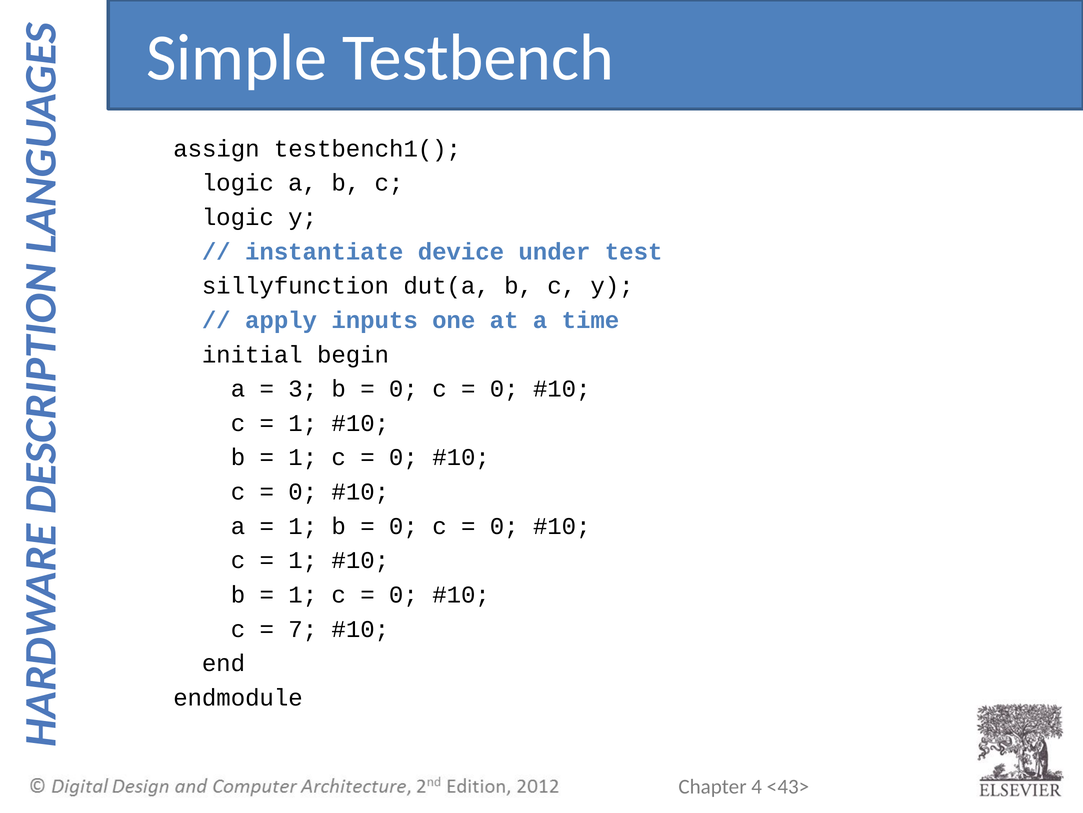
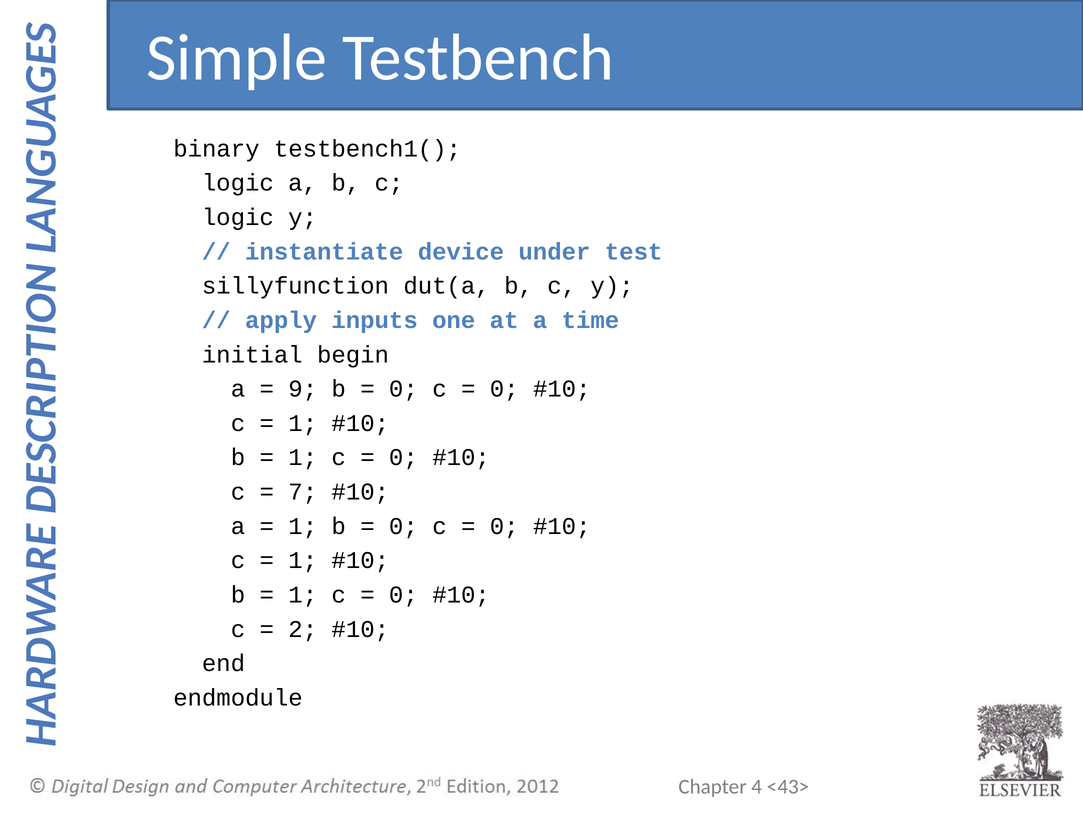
assign: assign -> binary
3: 3 -> 9
0 at (303, 491): 0 -> 7
7: 7 -> 2
